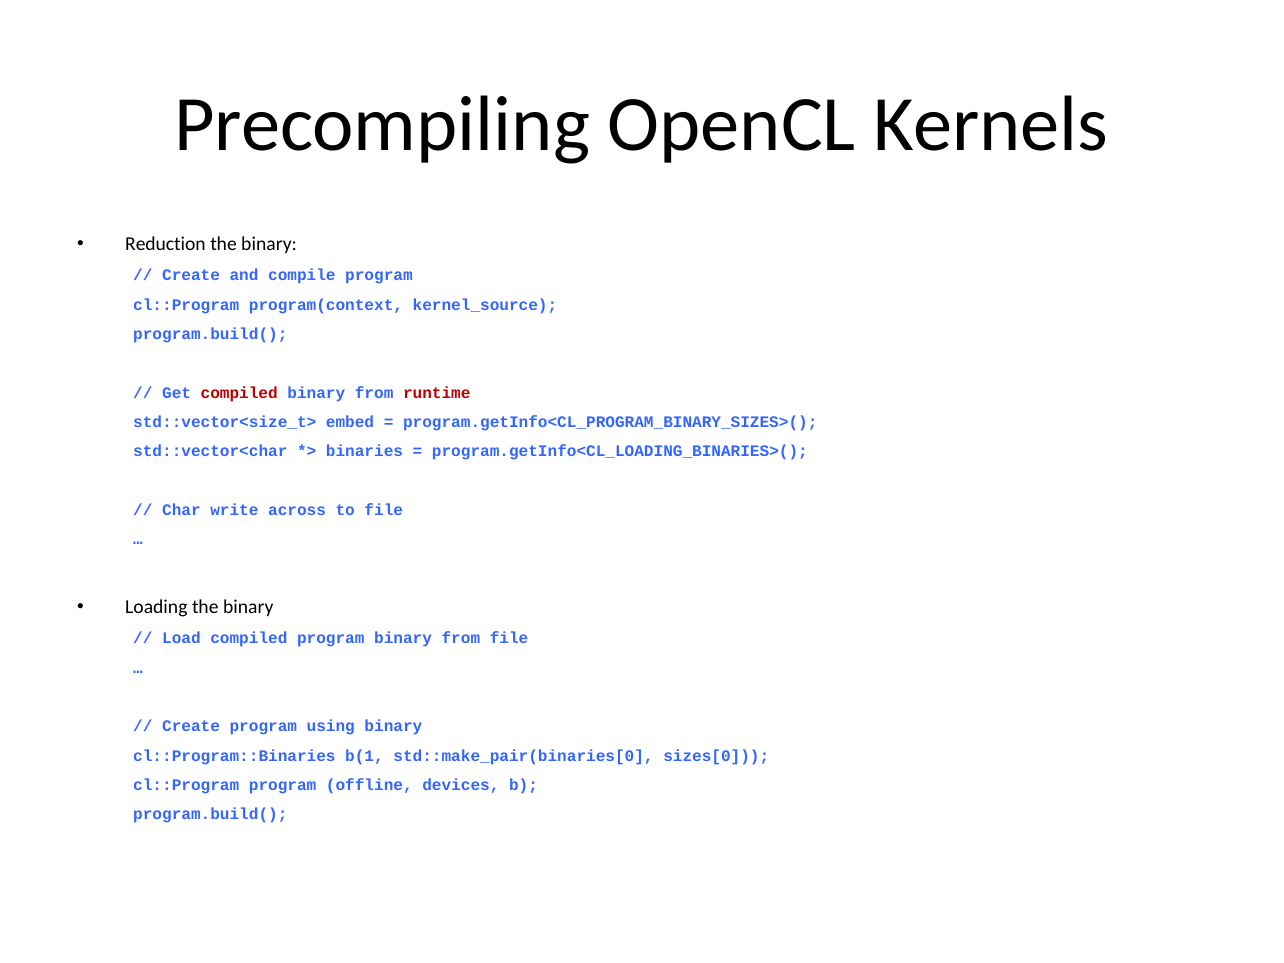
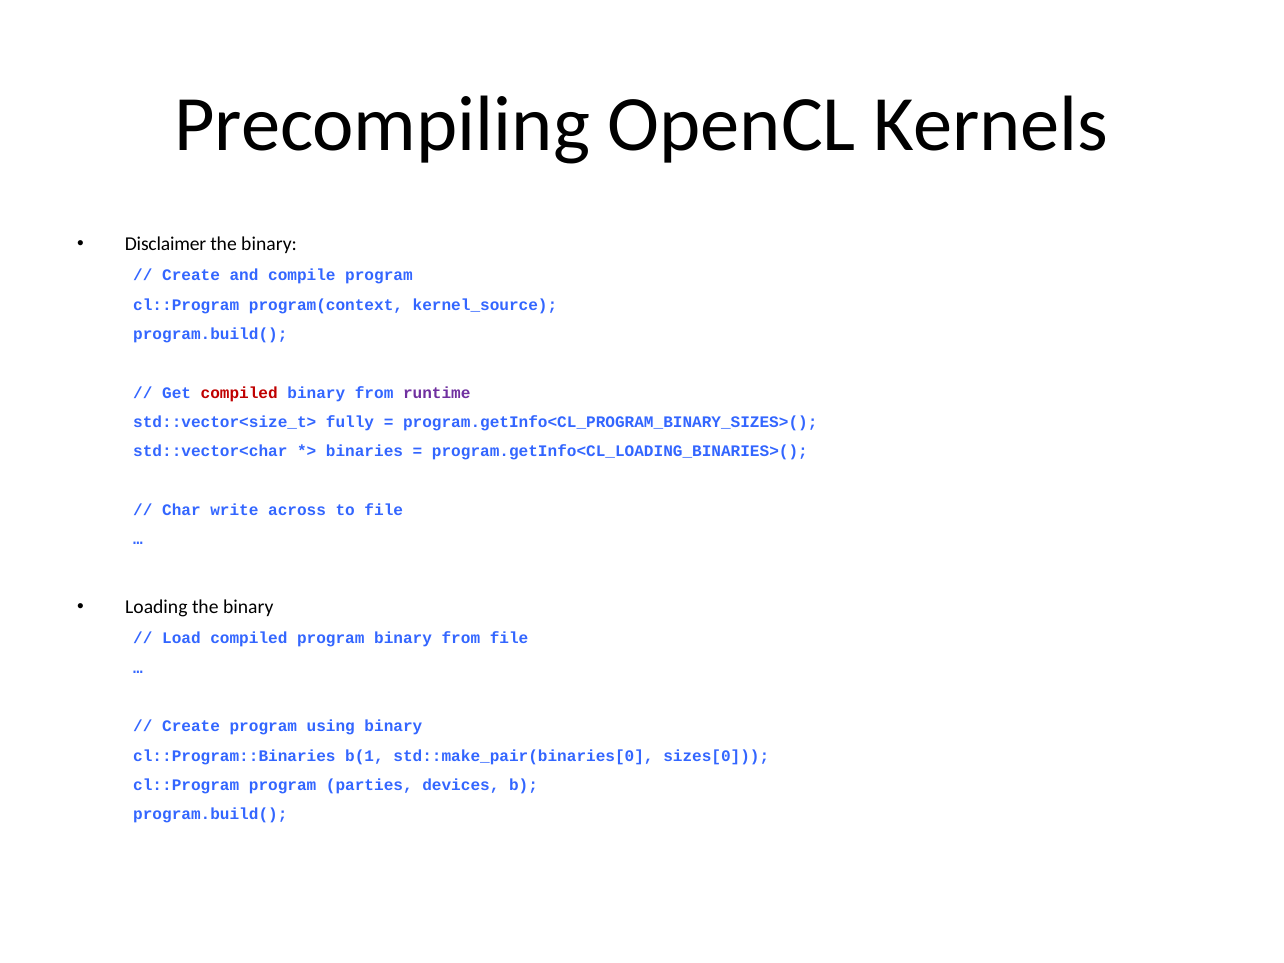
Reduction: Reduction -> Disclaimer
runtime colour: red -> purple
embed: embed -> fully
offline: offline -> parties
